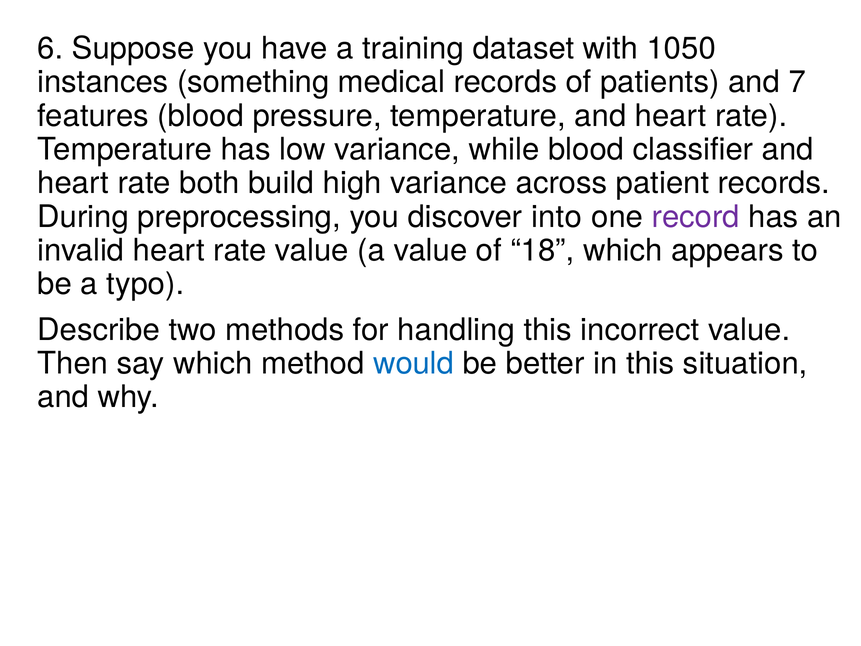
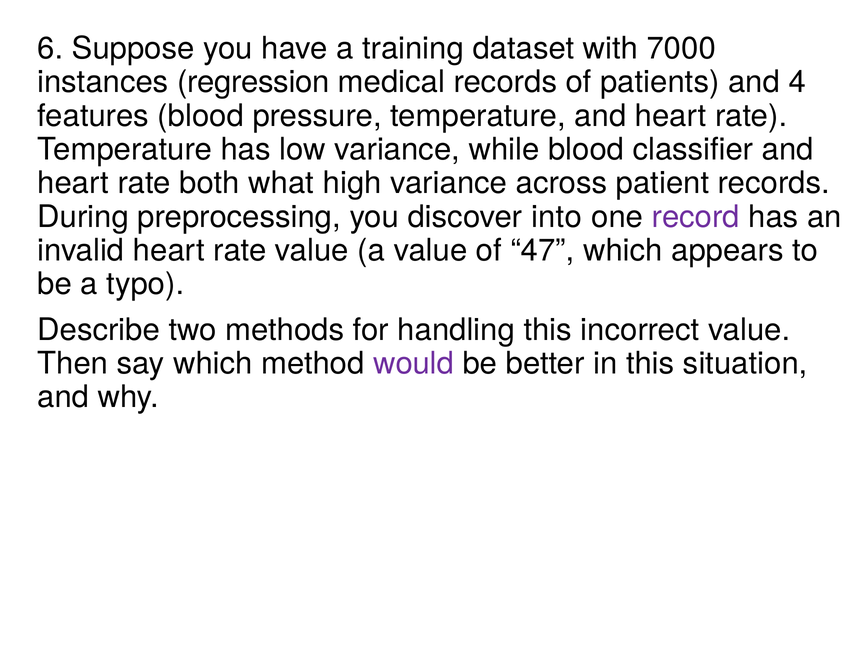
1050: 1050 -> 7000
something: something -> regression
7: 7 -> 4
build: build -> what
18: 18 -> 47
would colour: blue -> purple
